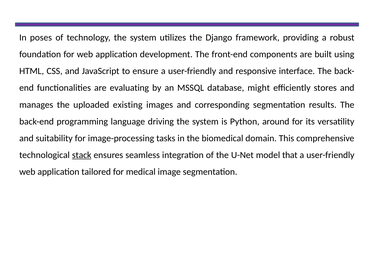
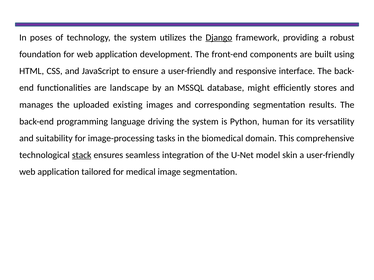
Django underline: none -> present
evaluating: evaluating -> landscape
around: around -> human
that: that -> skin
